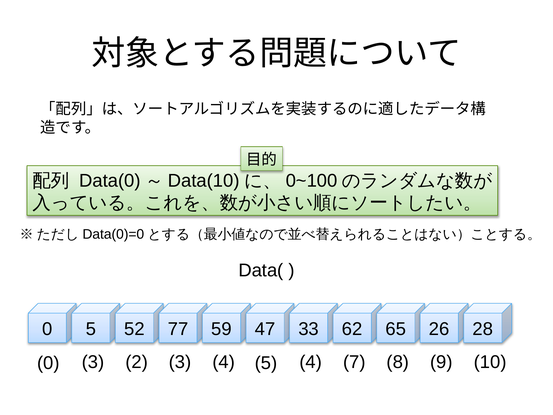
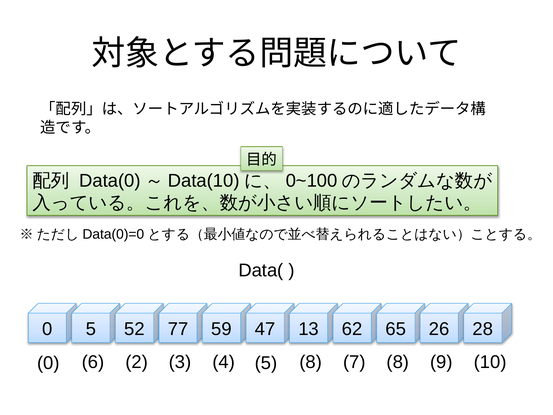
33: 33 -> 13
0 3: 3 -> 6
5 4: 4 -> 8
